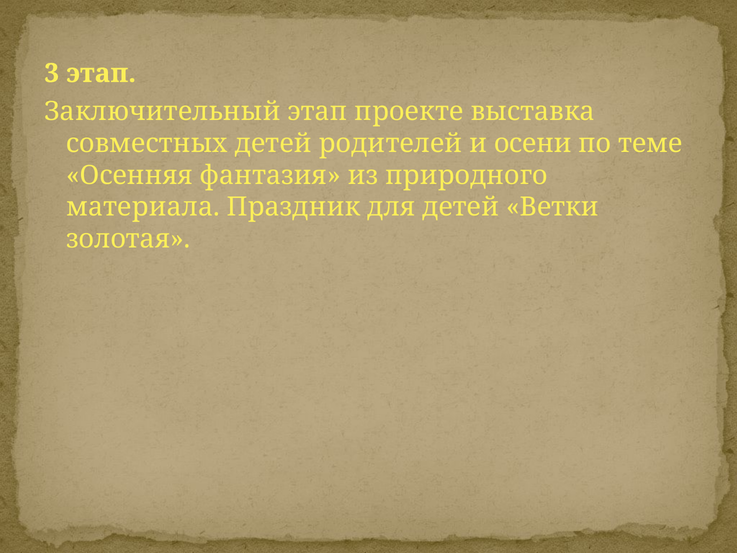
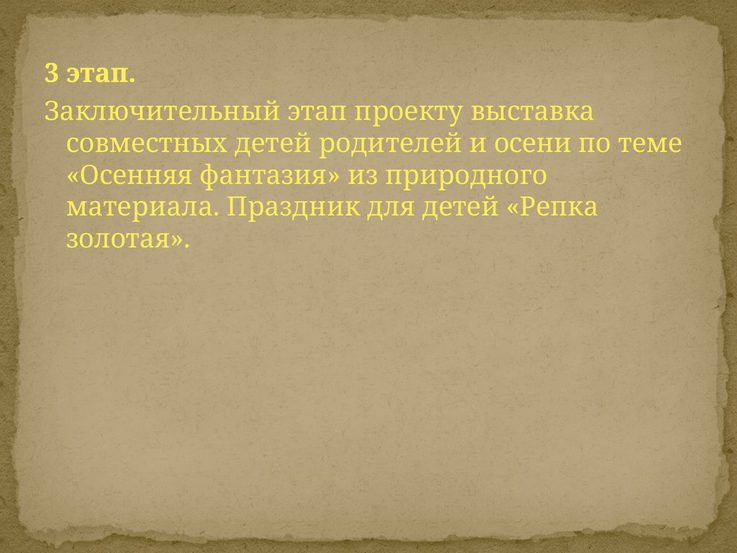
проекте: проекте -> проекту
Ветки: Ветки -> Репка
